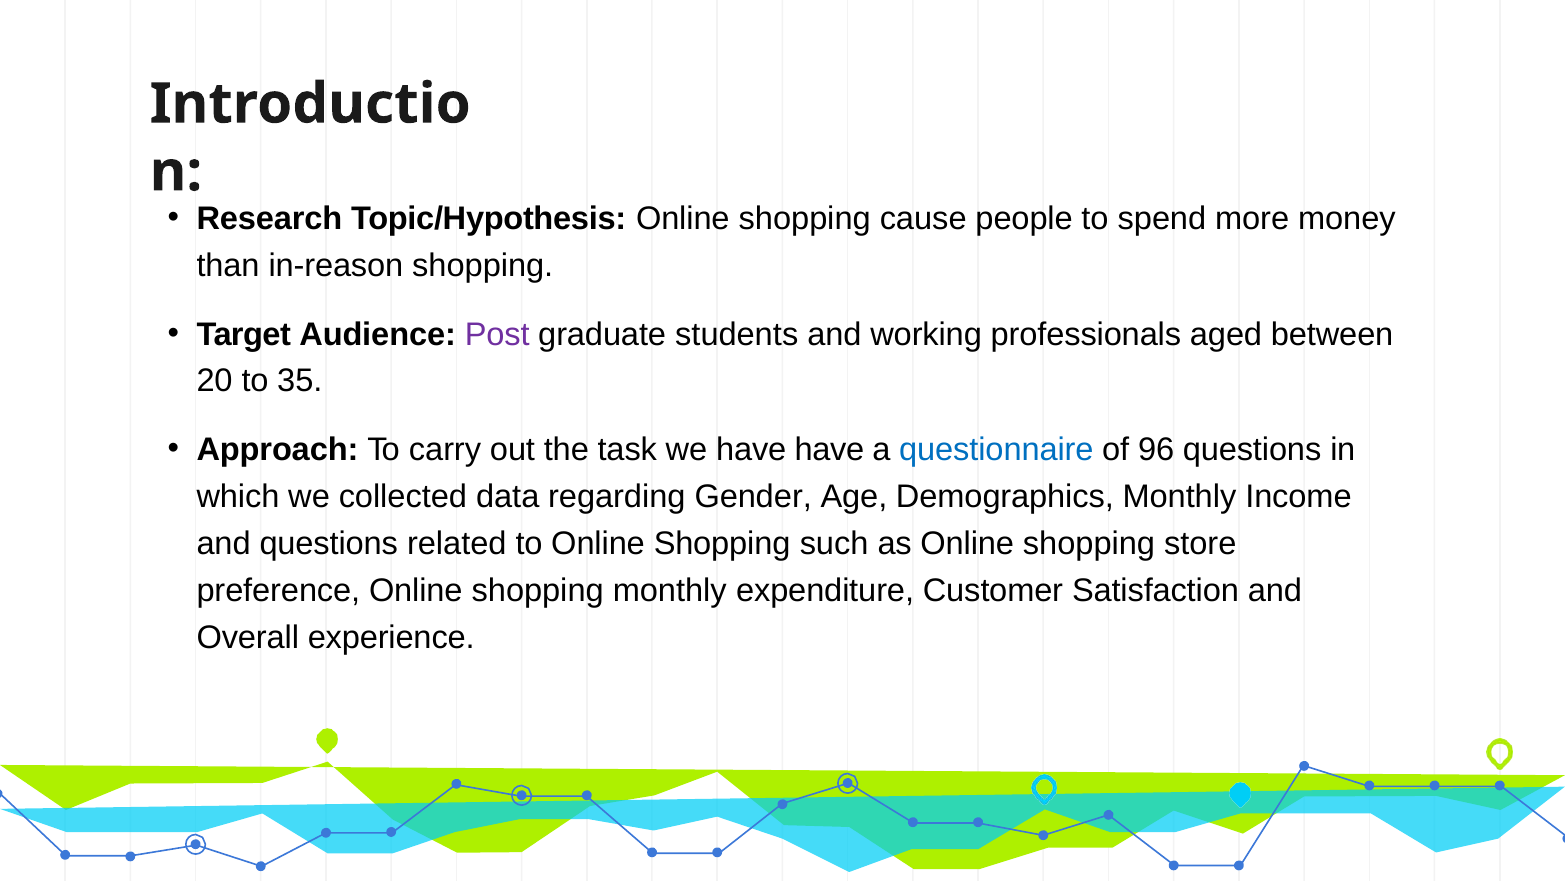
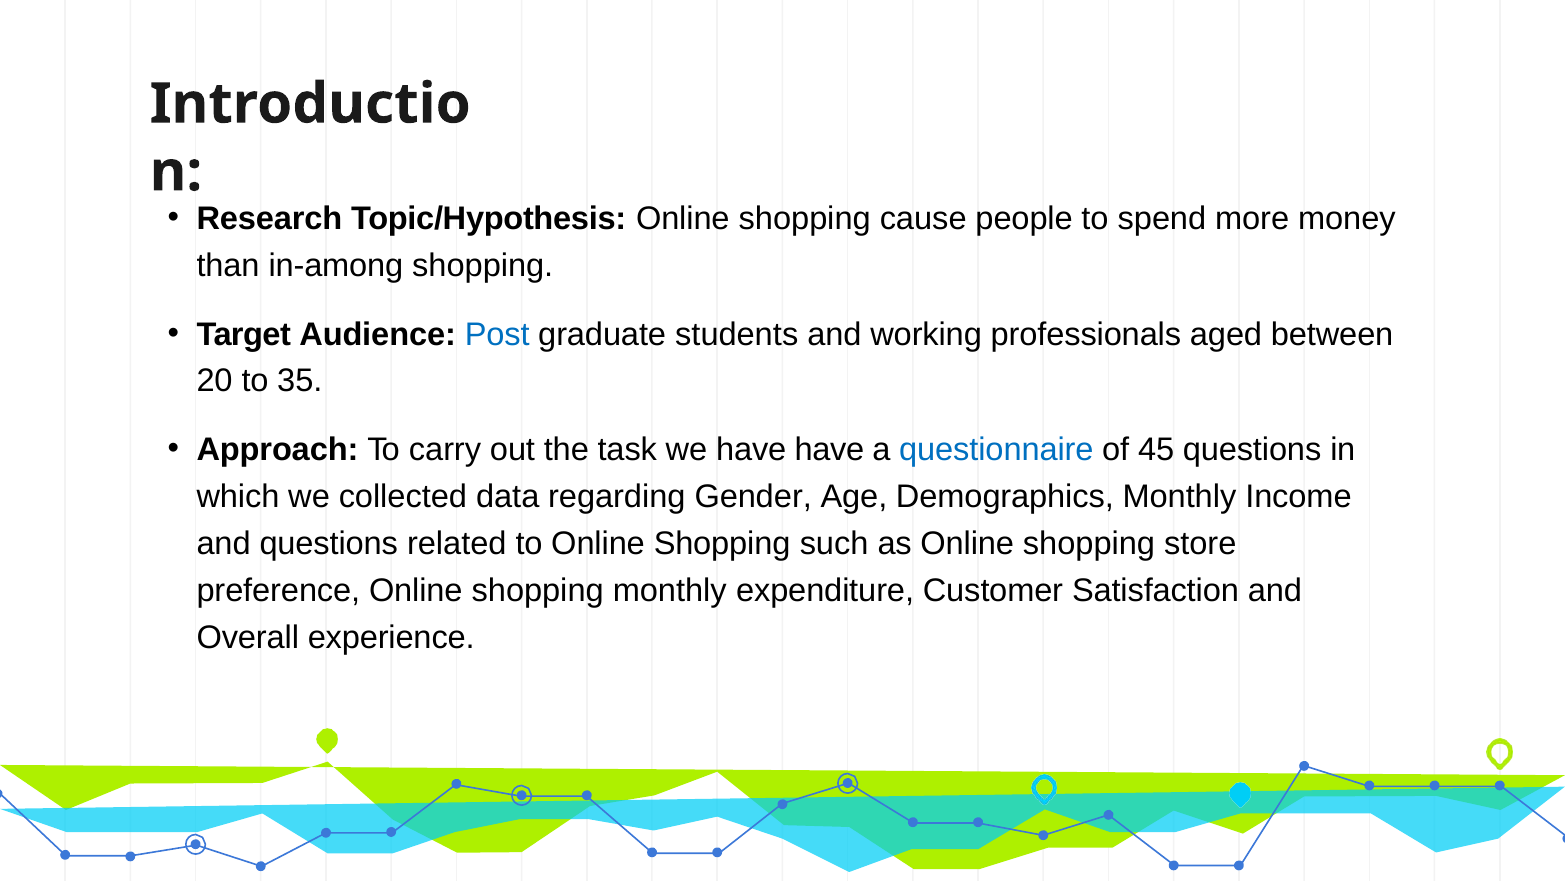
in-reason: in-reason -> in-among
Post colour: purple -> blue
96: 96 -> 45
